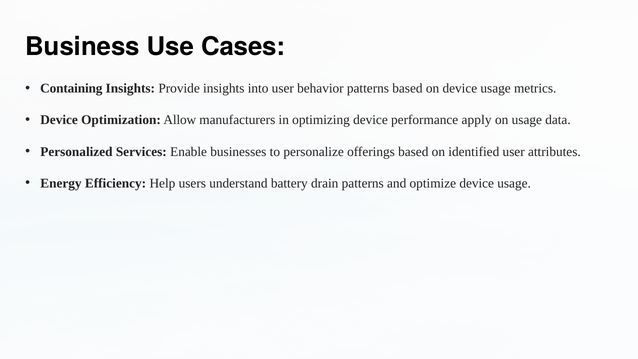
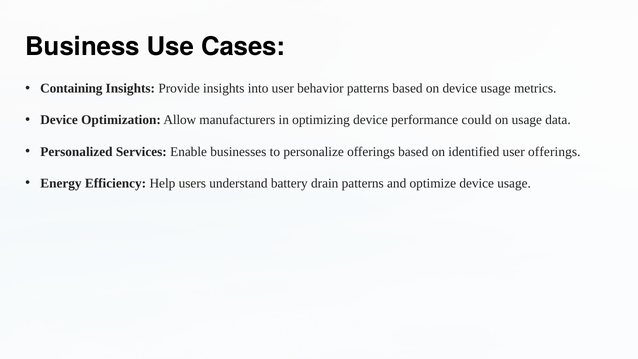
apply: apply -> could
user attributes: attributes -> offerings
